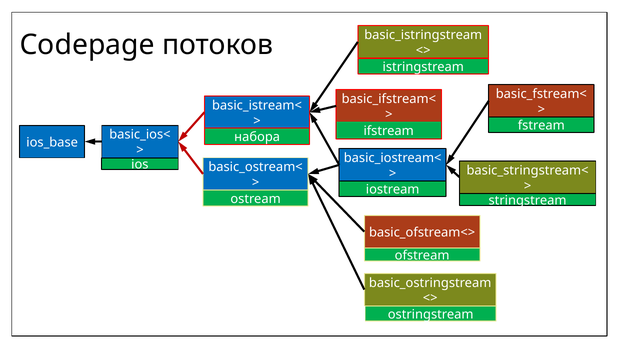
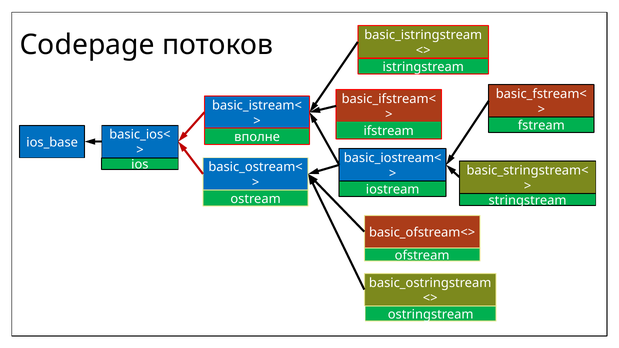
набора: набора -> вполне
